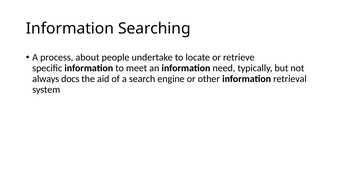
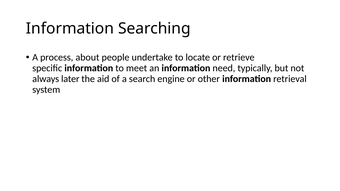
docs: docs -> later
